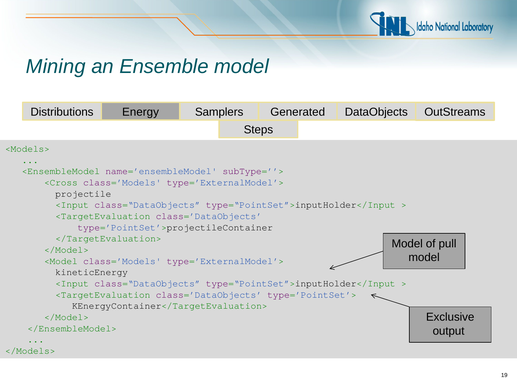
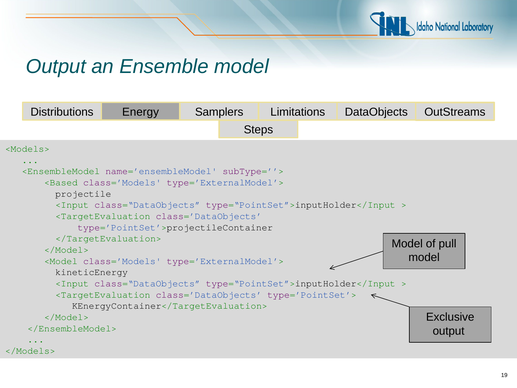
Mining at (56, 67): Mining -> Output
Generated: Generated -> Limitations
<Cross: <Cross -> <Based
